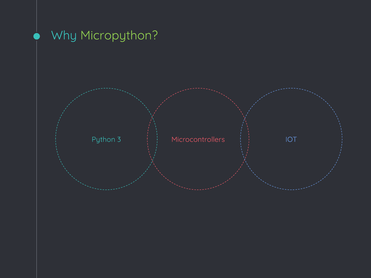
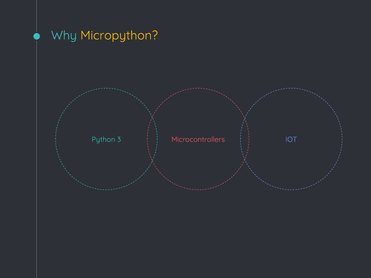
Micropython colour: light green -> yellow
